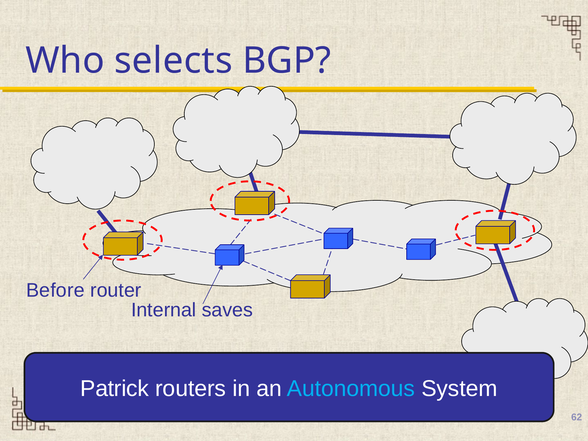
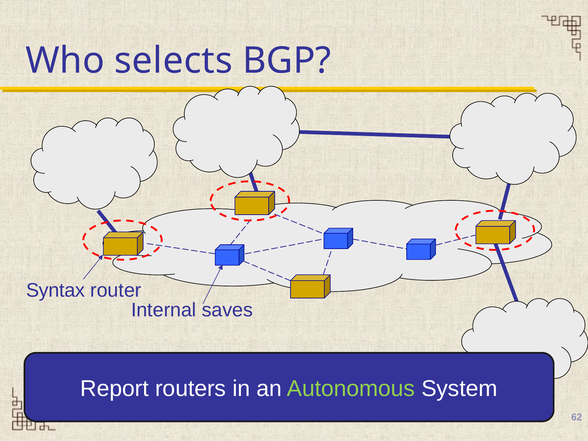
Before: Before -> Syntax
Patrick: Patrick -> Report
Autonomous colour: light blue -> light green
